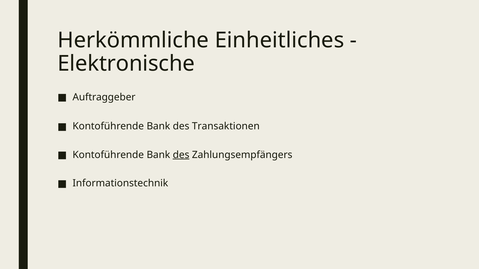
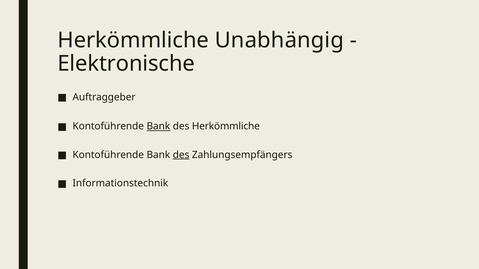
Einheitliches: Einheitliches -> Unabhängig
Bank at (158, 127) underline: none -> present
des Transaktionen: Transaktionen -> Herkömmliche
